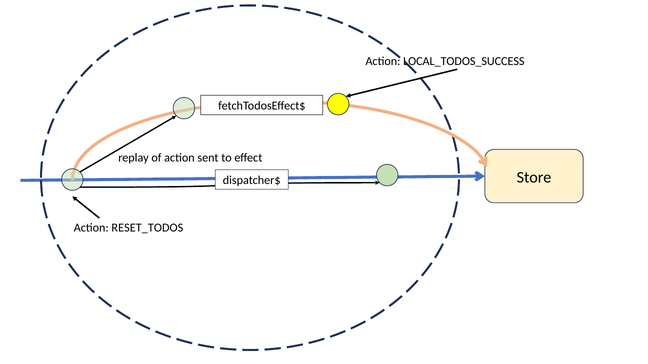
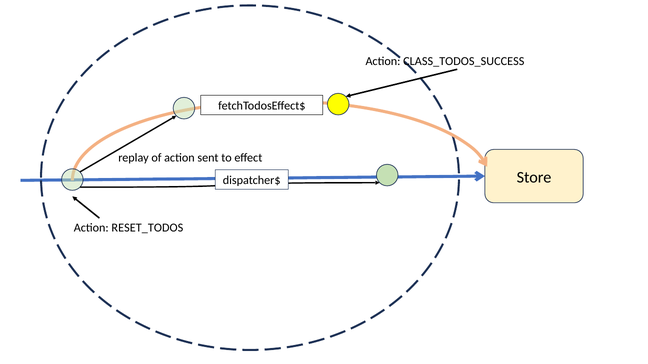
LOCAL_TODOS_SUCCESS: LOCAL_TODOS_SUCCESS -> CLASS_TODOS_SUCCESS
